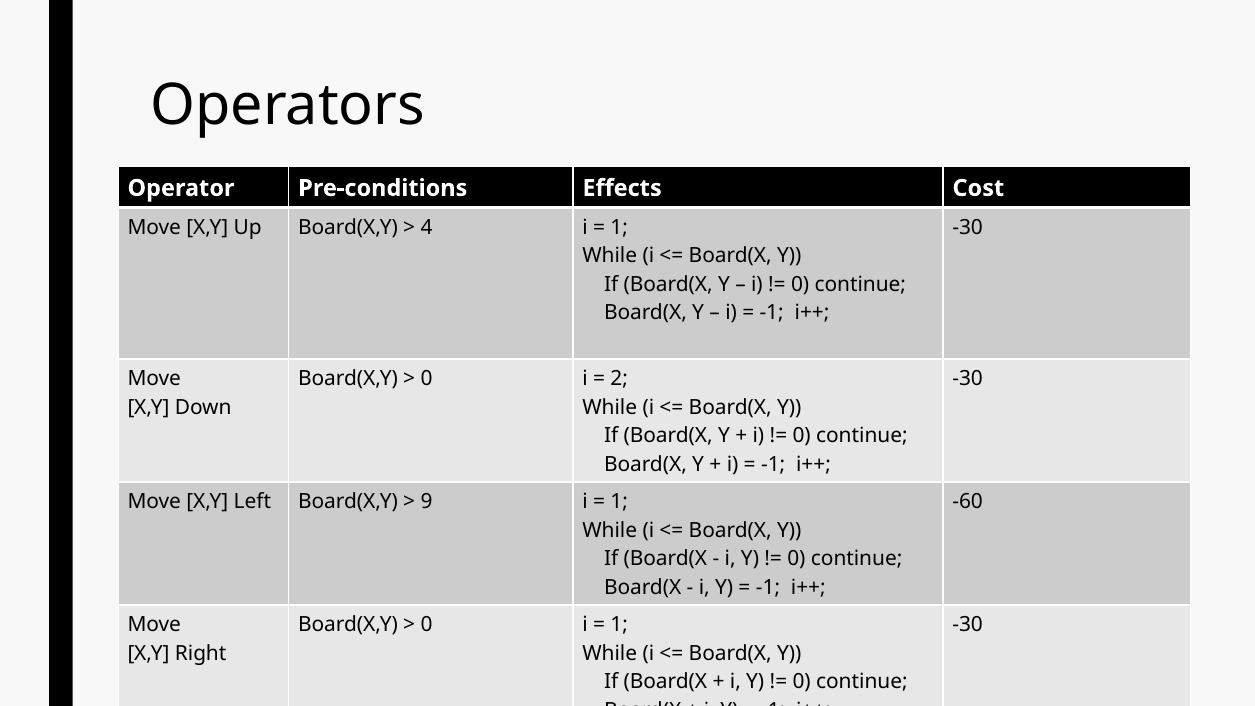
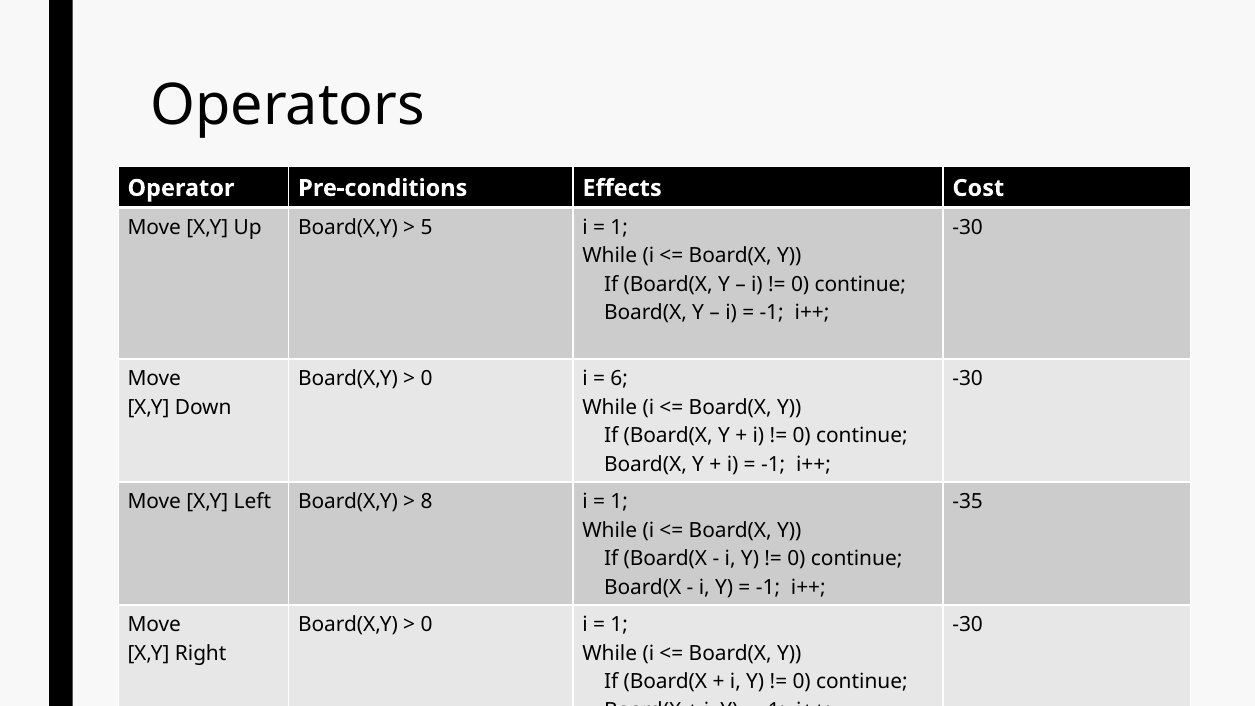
4: 4 -> 5
2: 2 -> 6
9: 9 -> 8
-60: -60 -> -35
